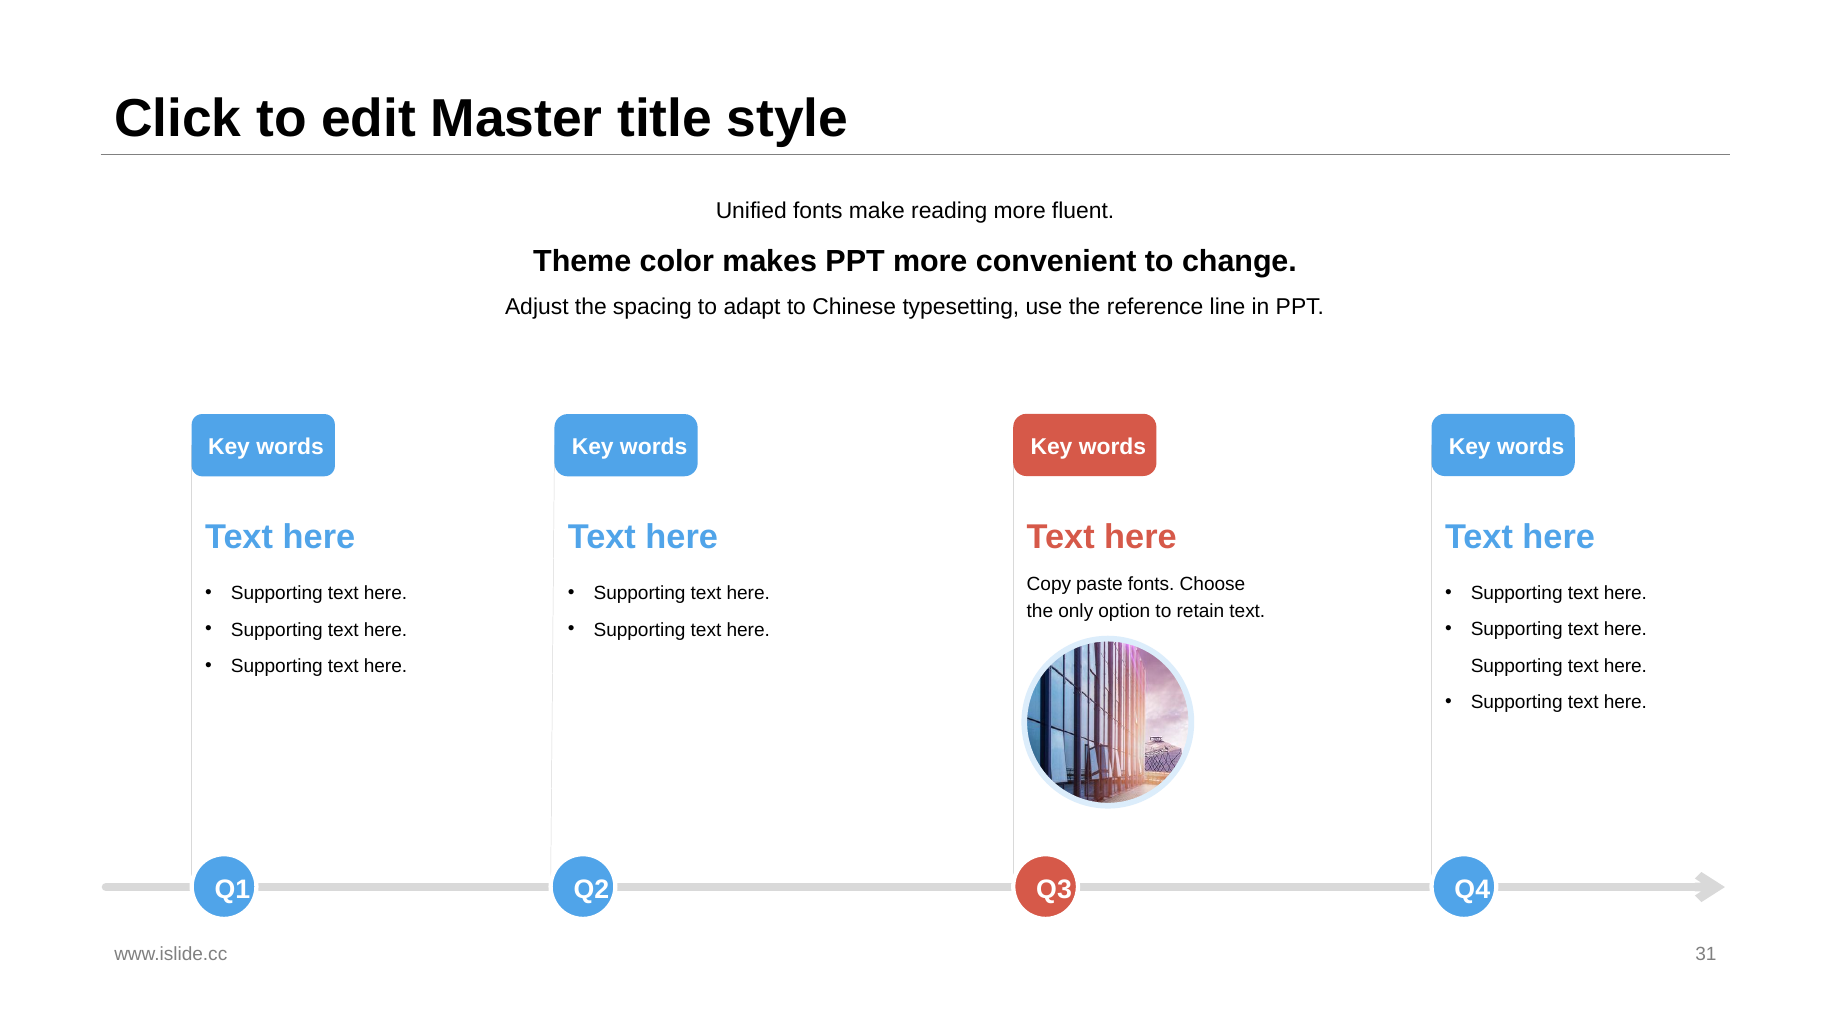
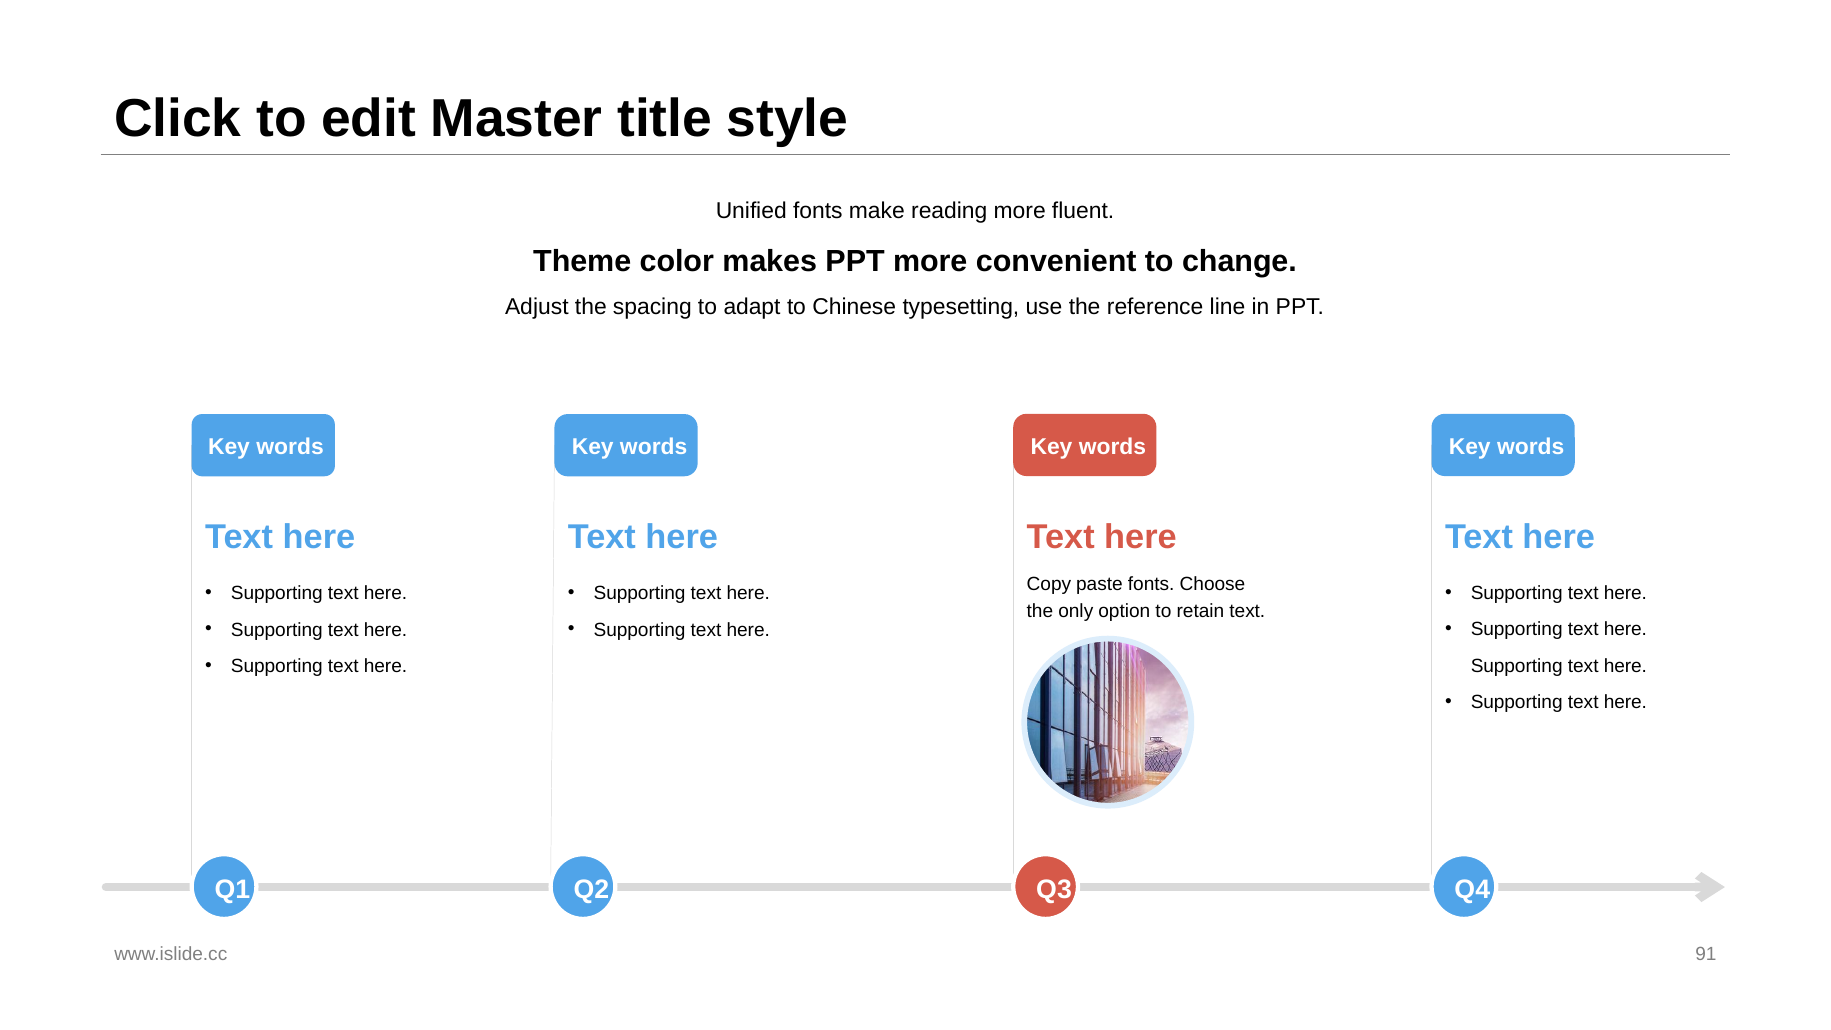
31: 31 -> 91
